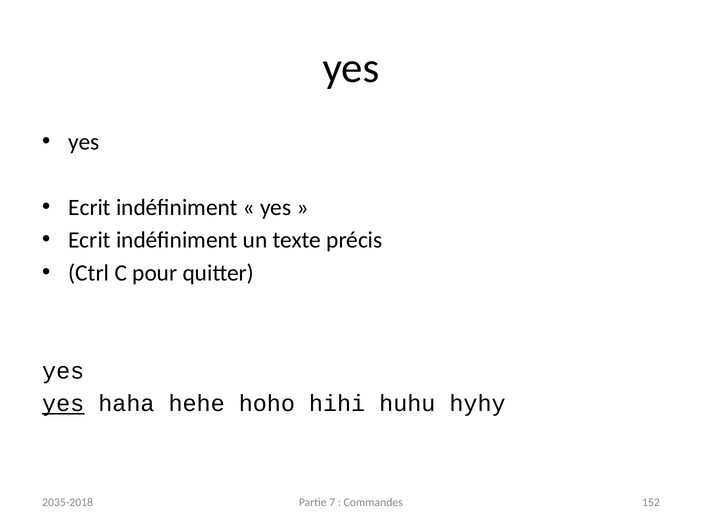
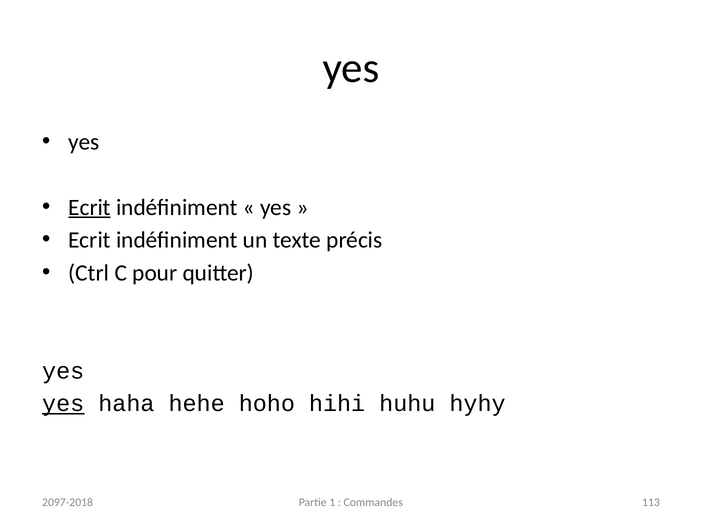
Ecrit at (90, 208) underline: none -> present
7: 7 -> 1
152: 152 -> 113
2035-2018: 2035-2018 -> 2097-2018
